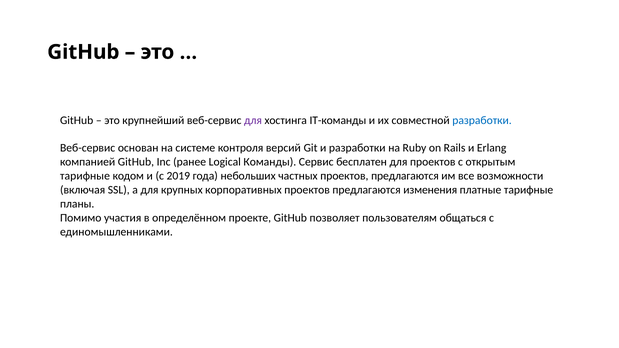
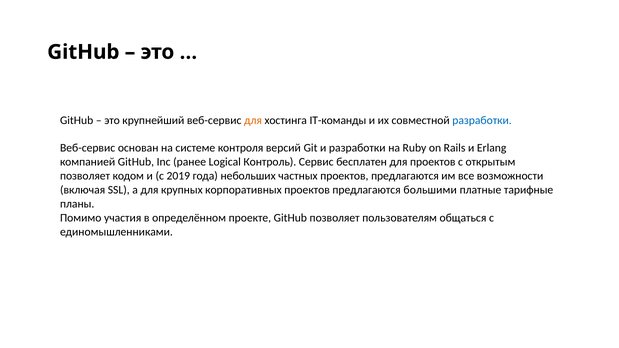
для at (253, 120) colour: purple -> orange
Команды: Команды -> Контроль
тарифные at (85, 176): тарифные -> позволяет
изменения: изменения -> большими
